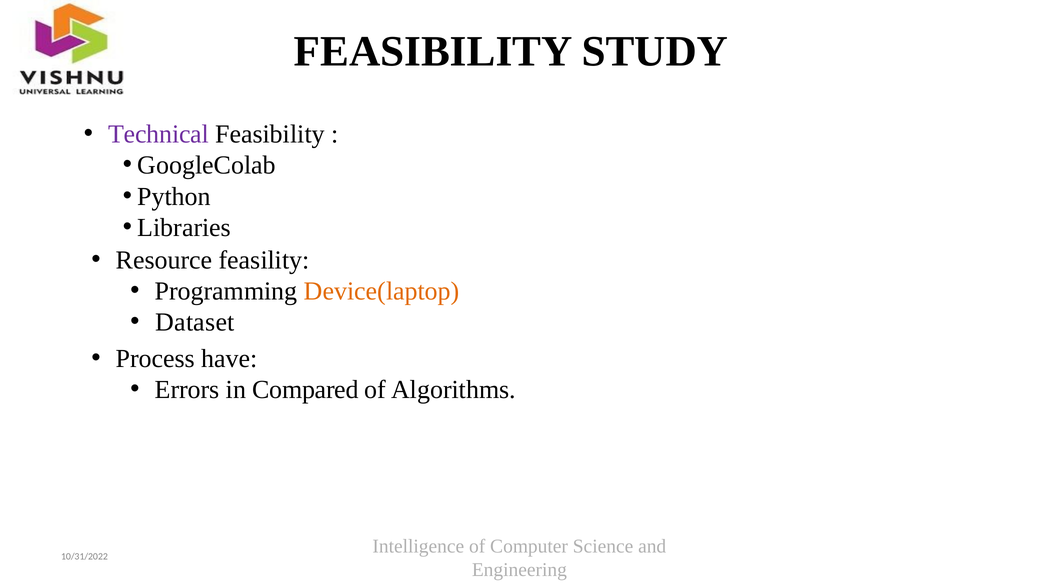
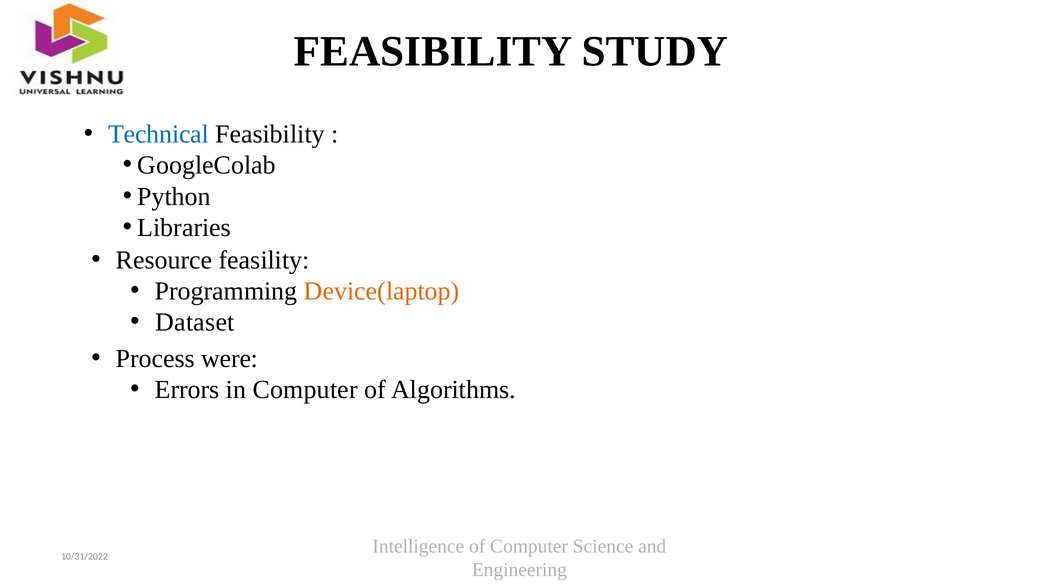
Technical colour: purple -> blue
have: have -> were
in Compared: Compared -> Computer
